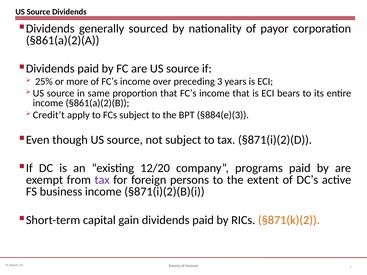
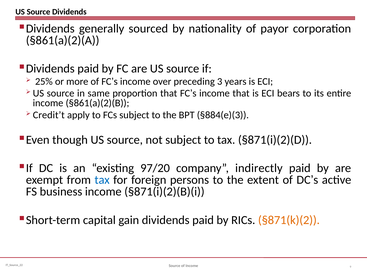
12/20: 12/20 -> 97/20
programs: programs -> indirectly
tax at (102, 180) colour: purple -> blue
